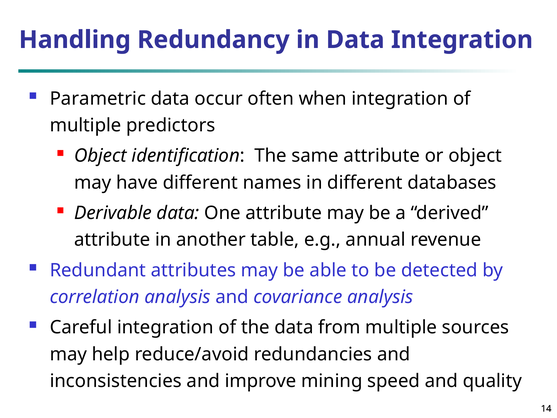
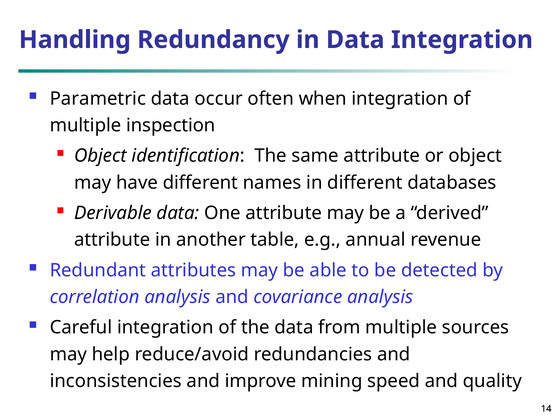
predictors: predictors -> inspection
